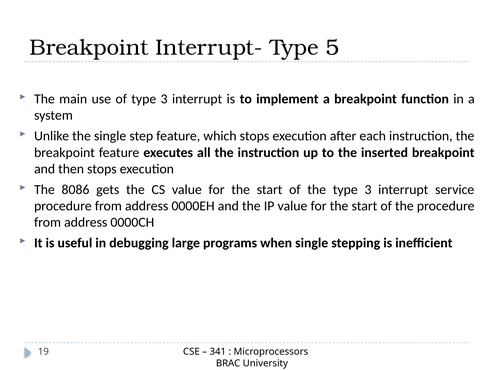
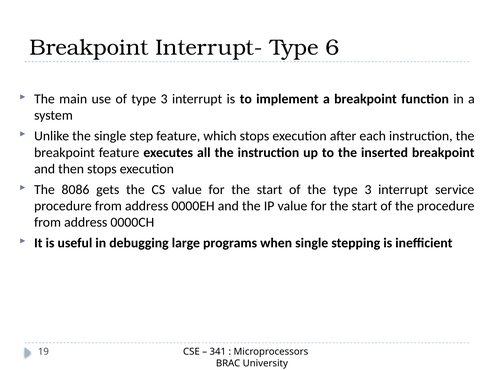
5: 5 -> 6
